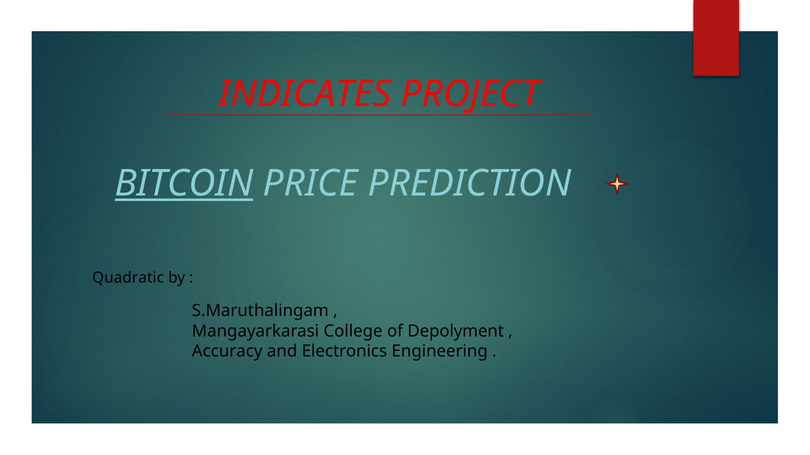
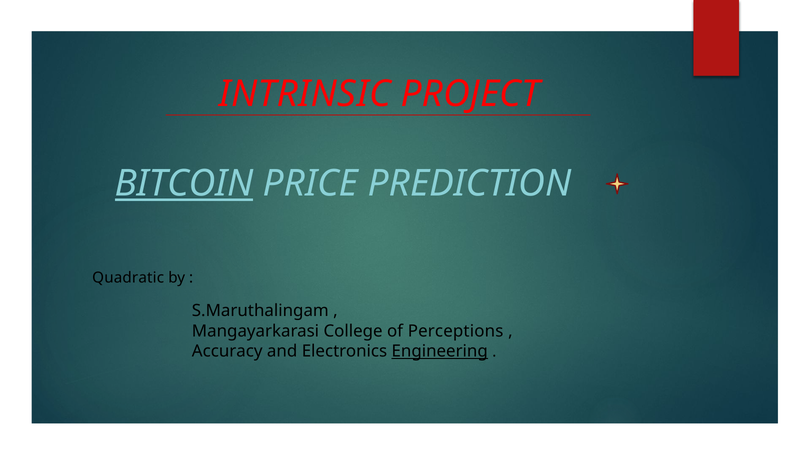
INDICATES: INDICATES -> INTRINSIC
Depolyment: Depolyment -> Perceptions
Engineering underline: none -> present
